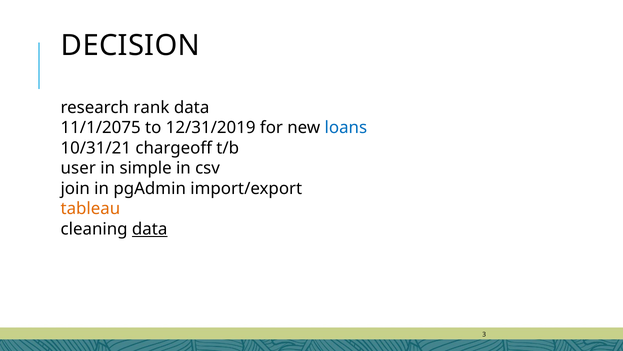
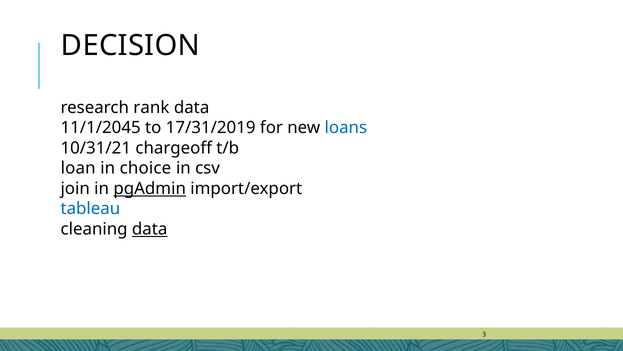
11/1/2075: 11/1/2075 -> 11/1/2045
12/31/2019: 12/31/2019 -> 17/31/2019
user: user -> loan
simple: simple -> choice
pgAdmin underline: none -> present
tableau colour: orange -> blue
